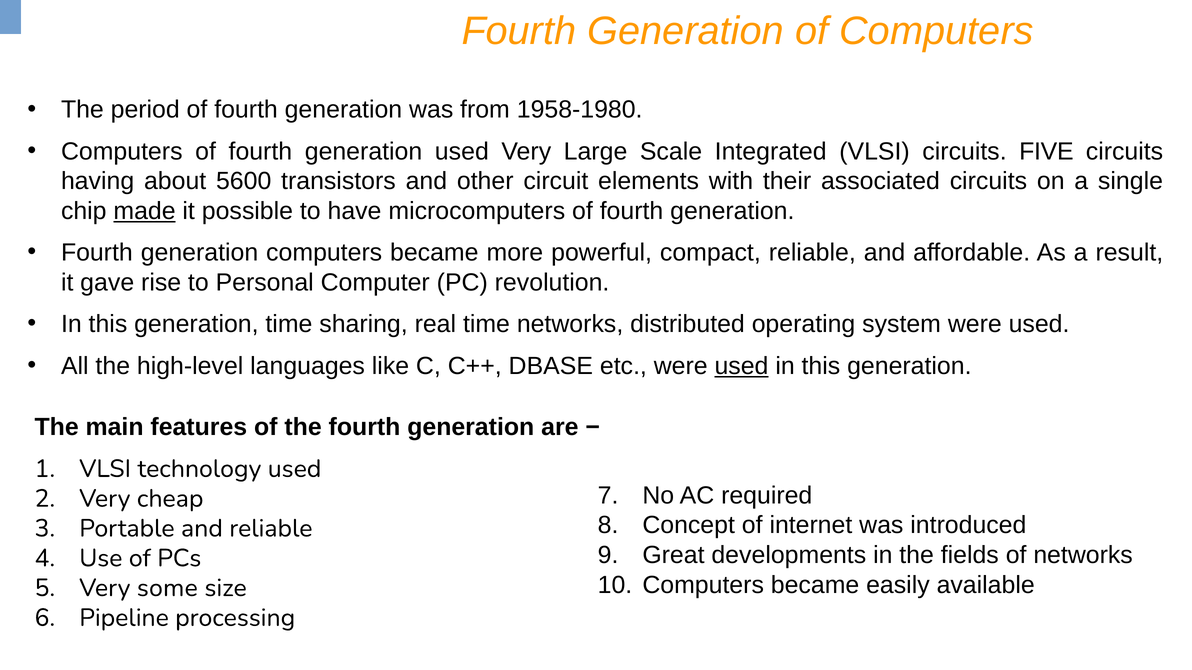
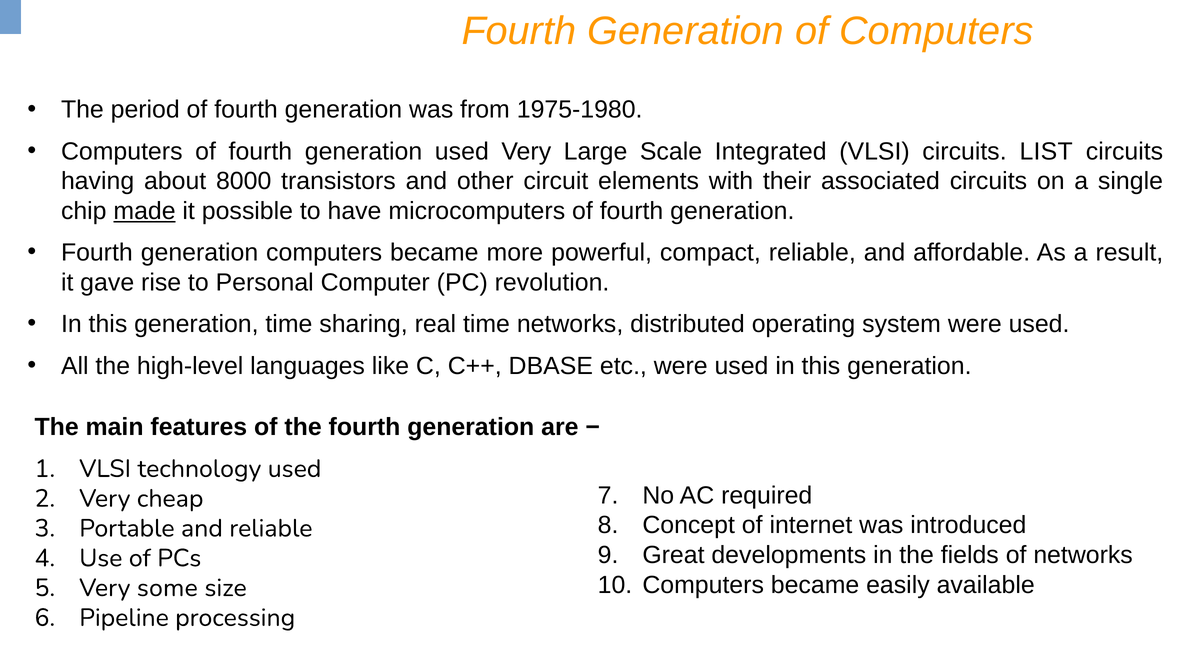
1958-1980: 1958-1980 -> 1975-1980
FIVE: FIVE -> LIST
5600: 5600 -> 8000
used at (741, 366) underline: present -> none
